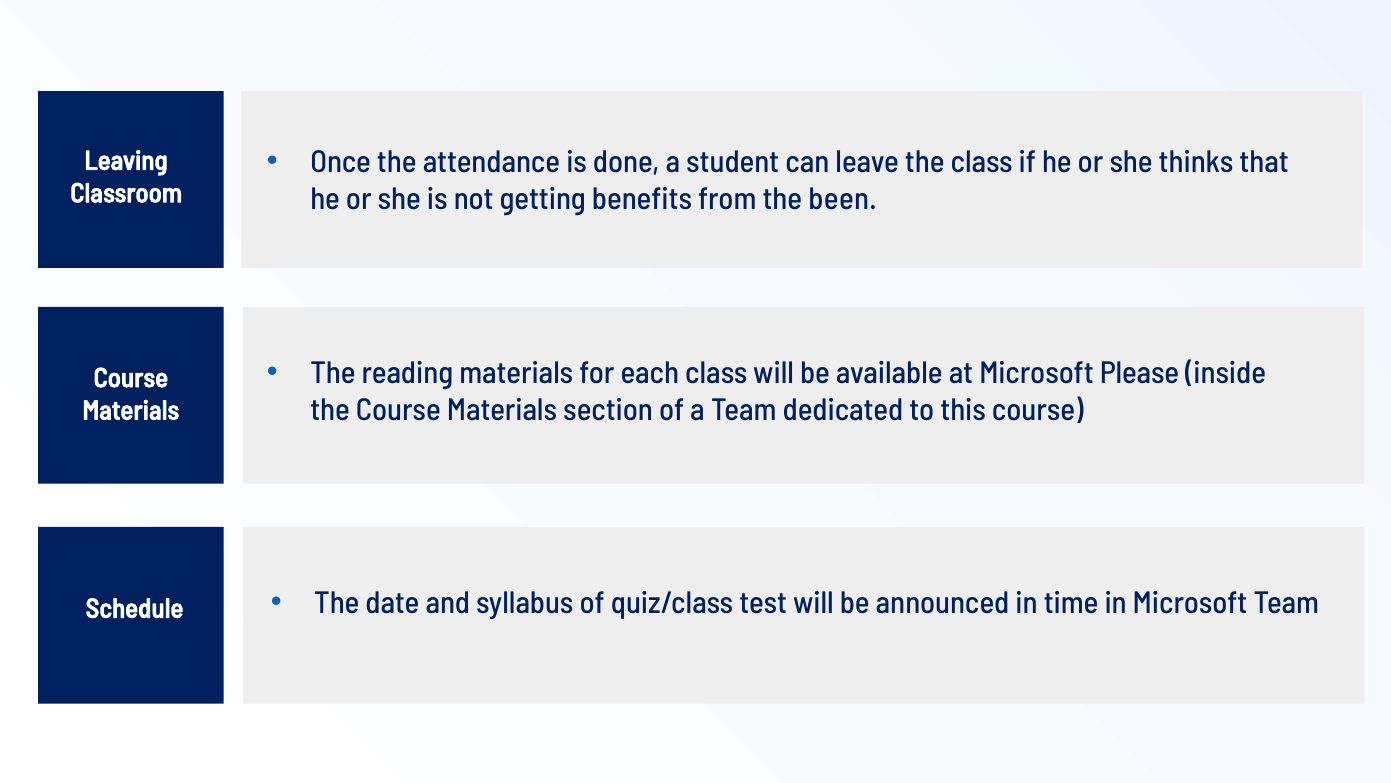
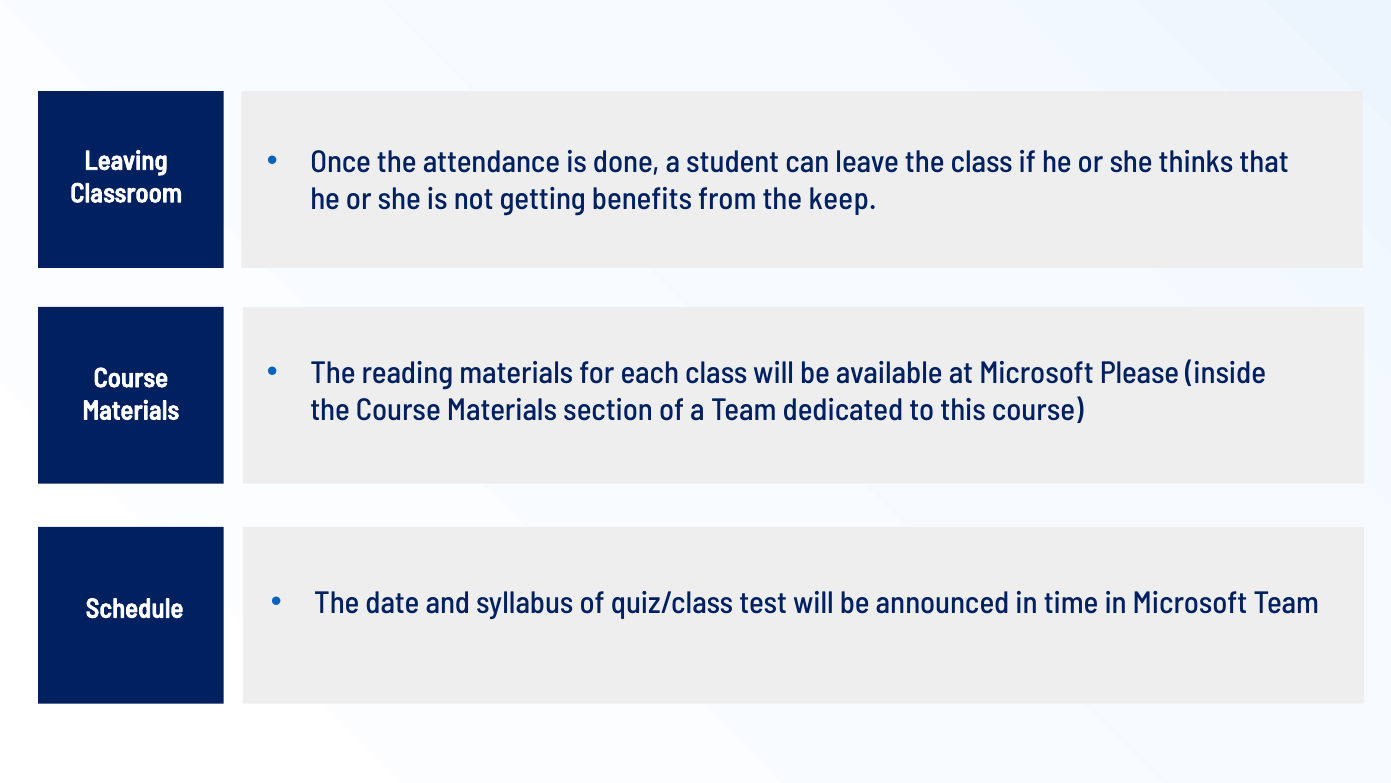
been: been -> keep
